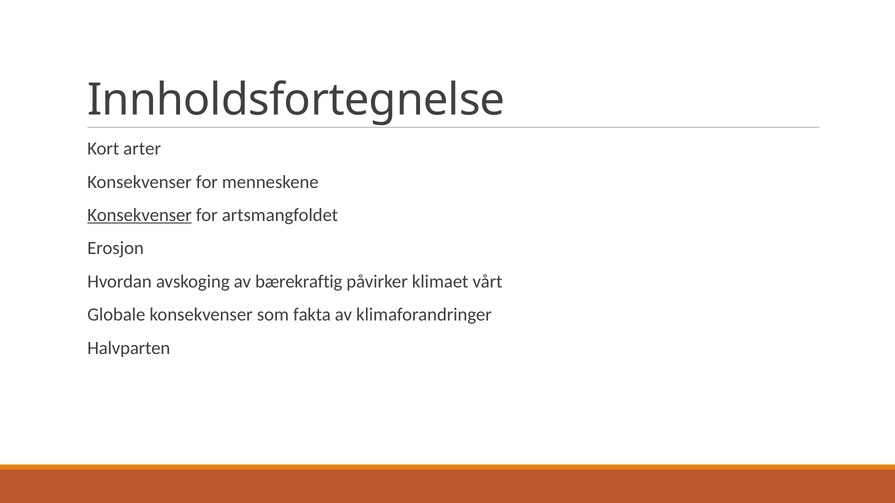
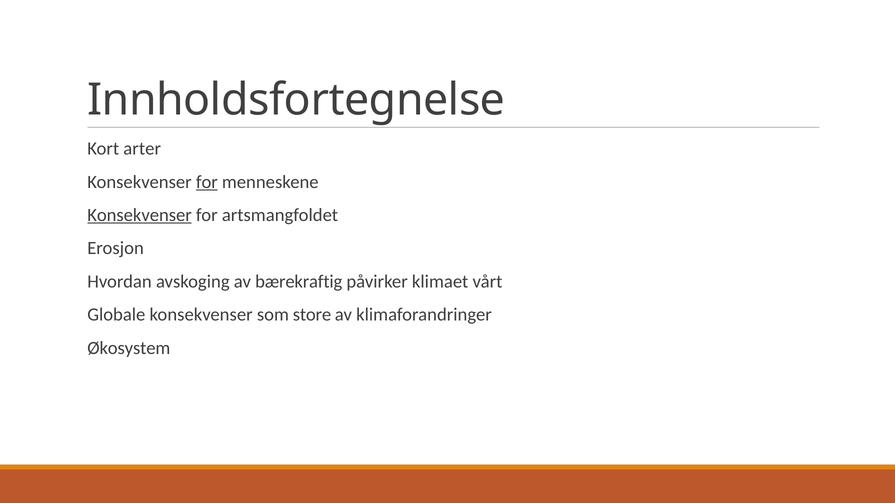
for at (207, 182) underline: none -> present
fakta: fakta -> store
Halvparten: Halvparten -> Økosystem
